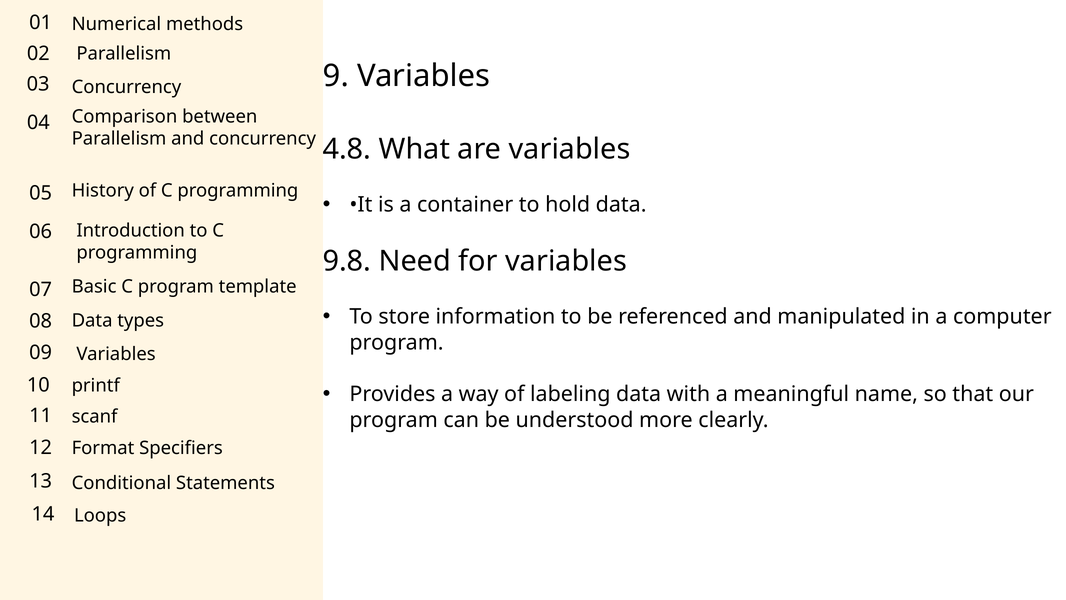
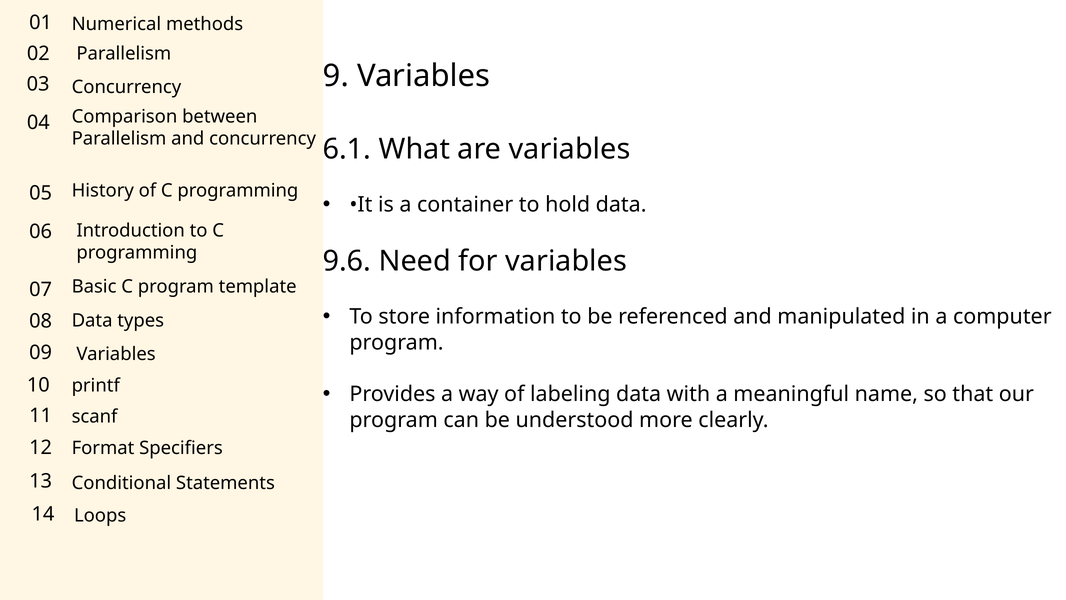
4.8: 4.8 -> 6.1
9.8: 9.8 -> 9.6
